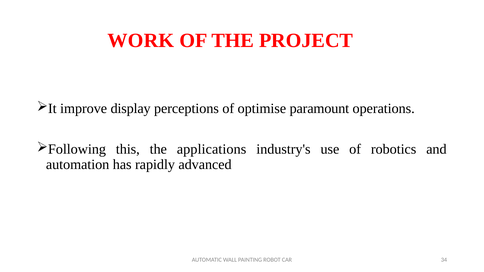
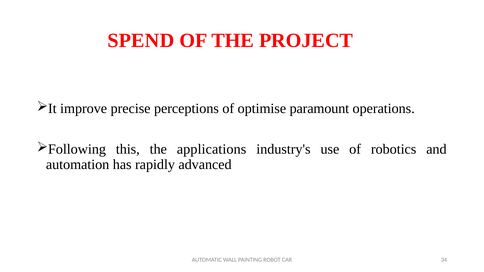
WORK: WORK -> SPEND
display: display -> precise
